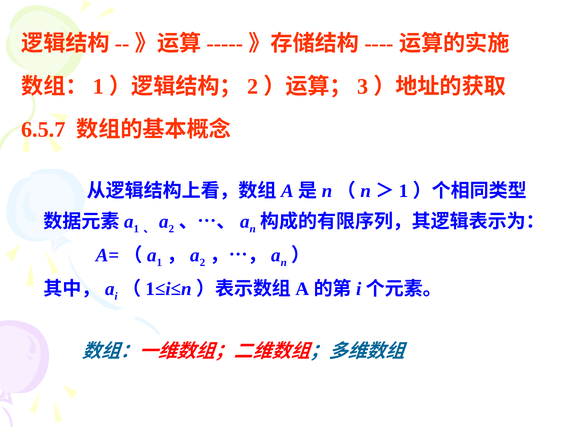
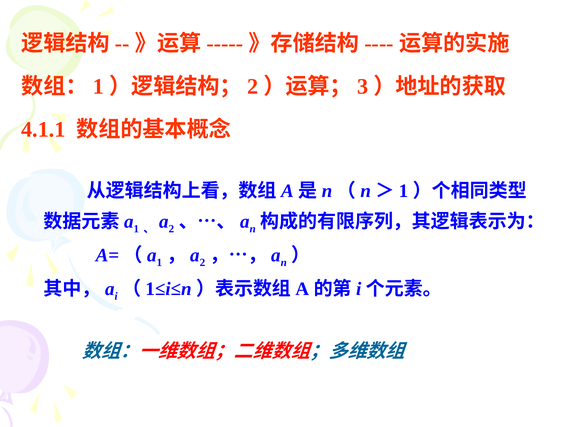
6.5.7: 6.5.7 -> 4.1.1
